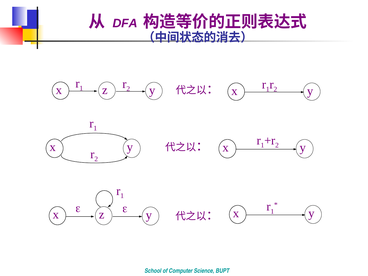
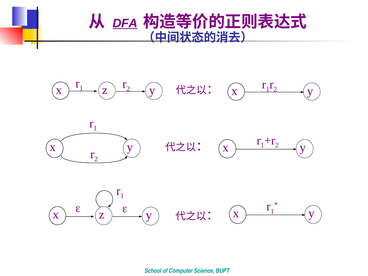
DFA underline: none -> present
